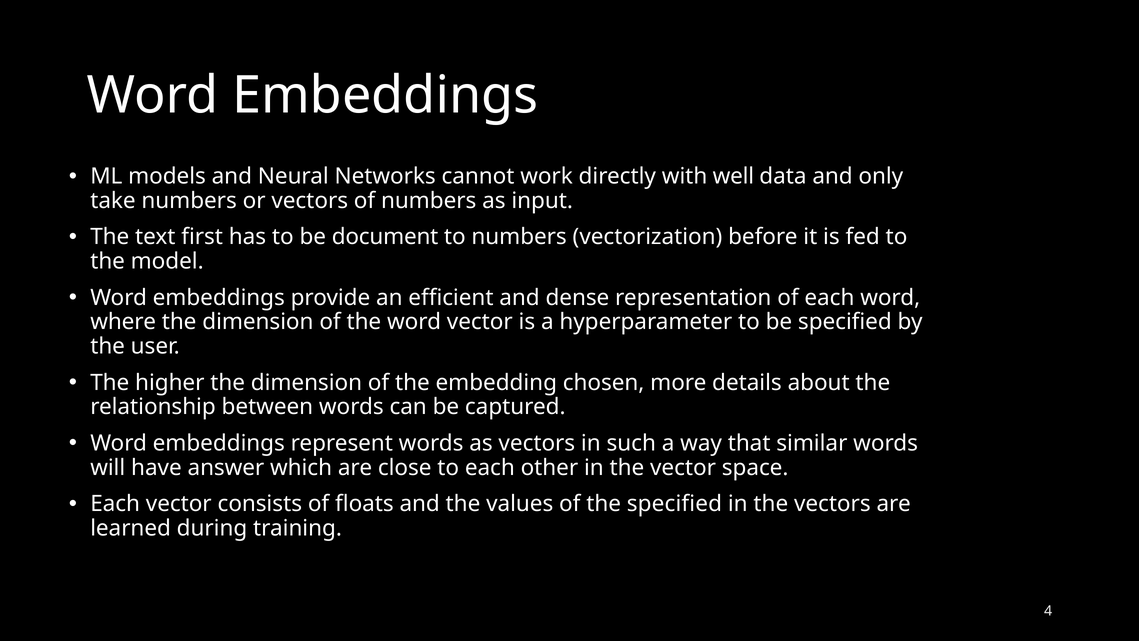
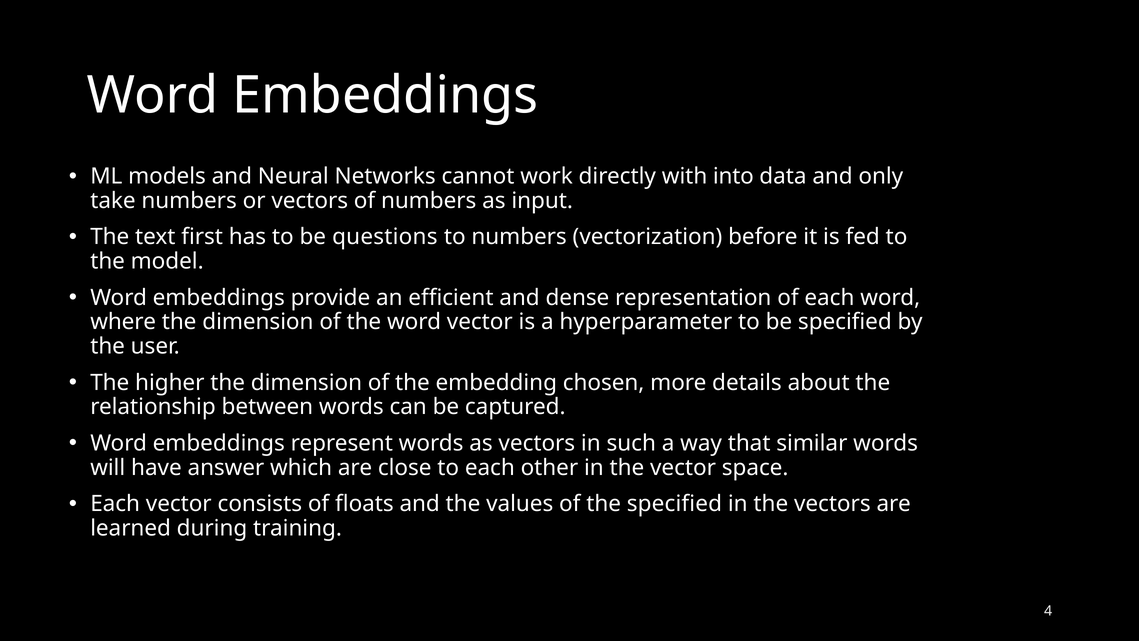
well: well -> into
document: document -> questions
